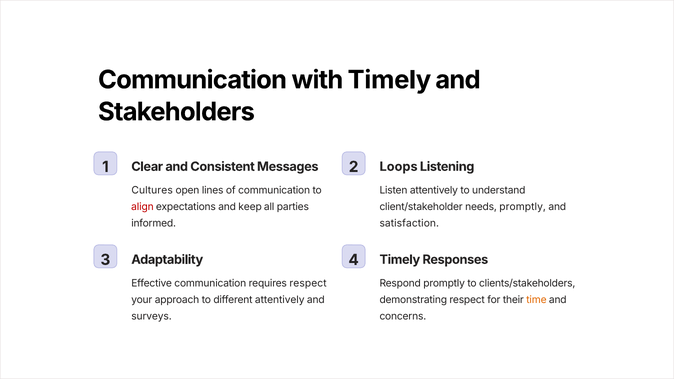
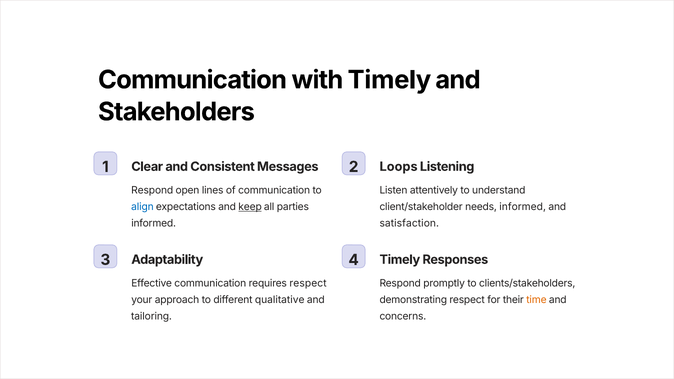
Cultures at (152, 191): Cultures -> Respond
align colour: red -> blue
keep underline: none -> present
needs promptly: promptly -> informed
different attentively: attentively -> qualitative
surveys: surveys -> tailoring
